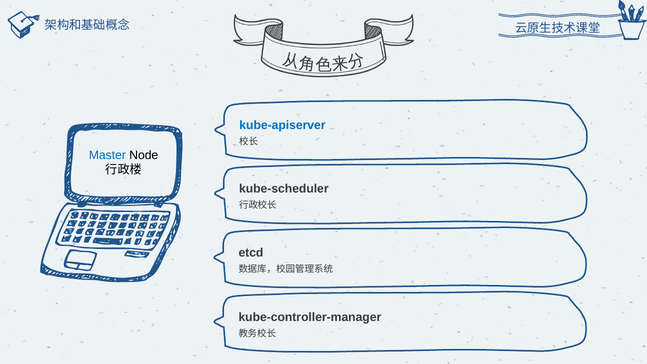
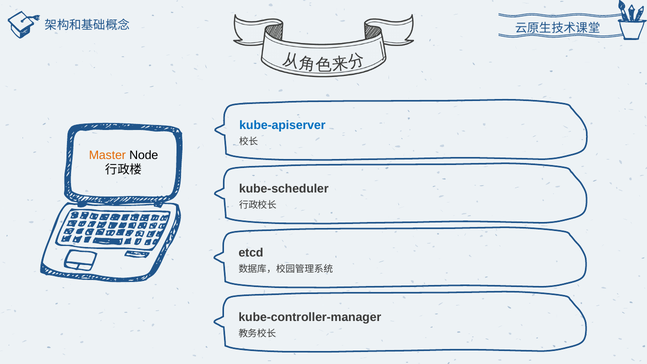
Master colour: blue -> orange
